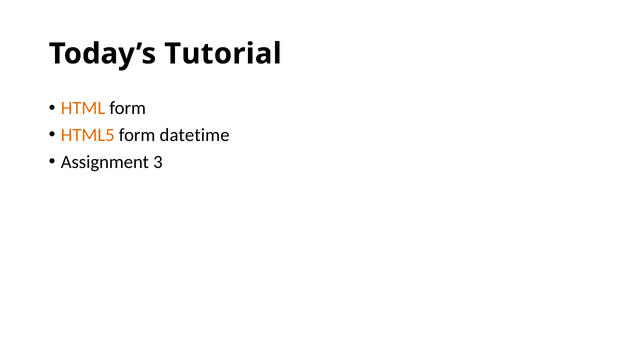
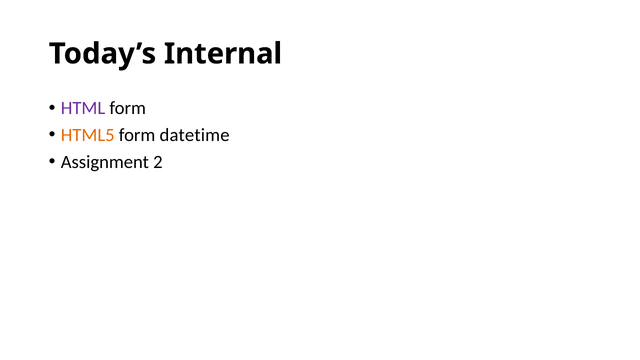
Tutorial: Tutorial -> Internal
HTML colour: orange -> purple
3: 3 -> 2
